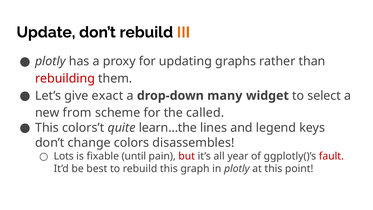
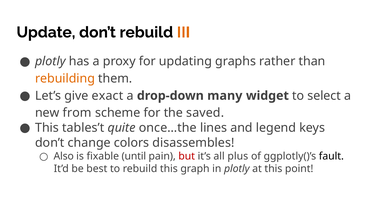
rebuilding colour: red -> orange
called: called -> saved
colors’t: colors’t -> tables’t
learn…the: learn…the -> once…the
Lots: Lots -> Also
year: year -> plus
fault colour: red -> black
